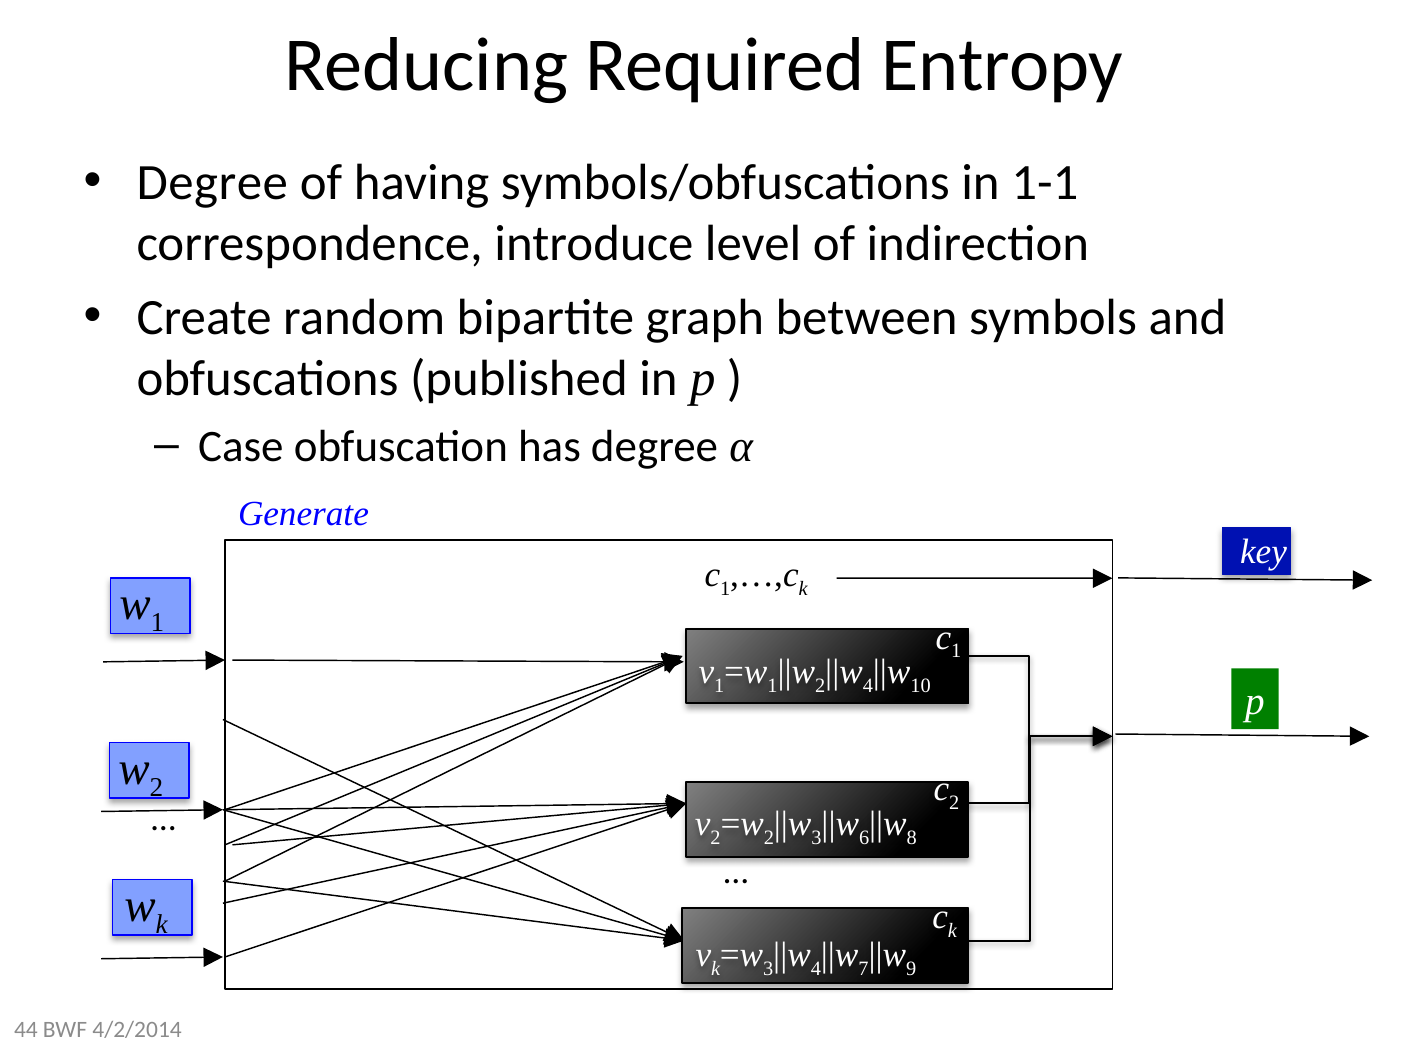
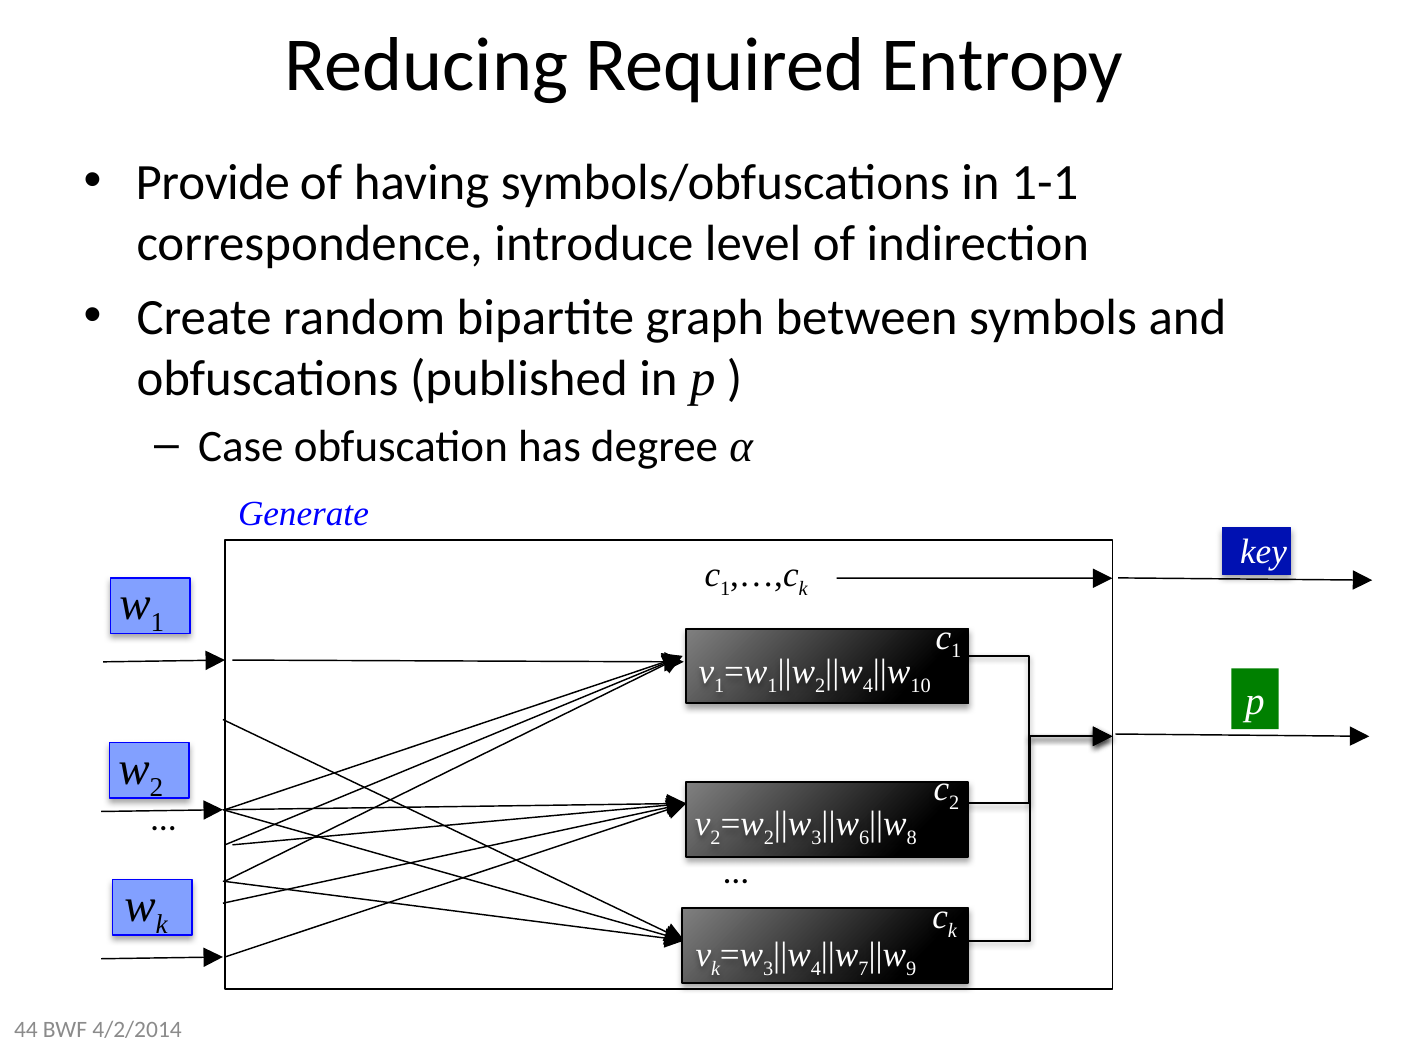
Degree at (212, 183): Degree -> Provide
